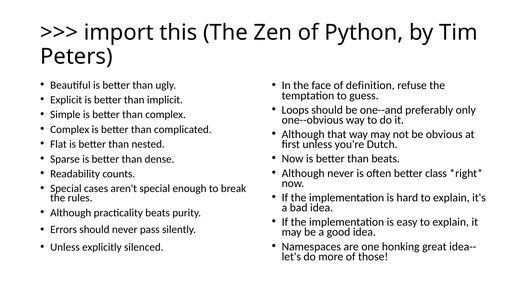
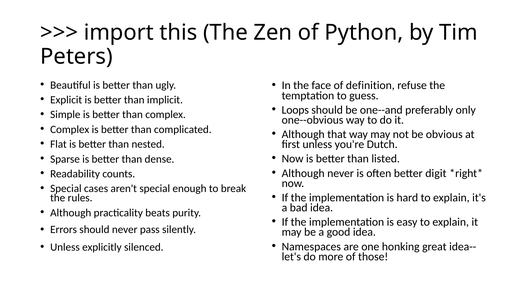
than beats: beats -> listed
class: class -> digit
